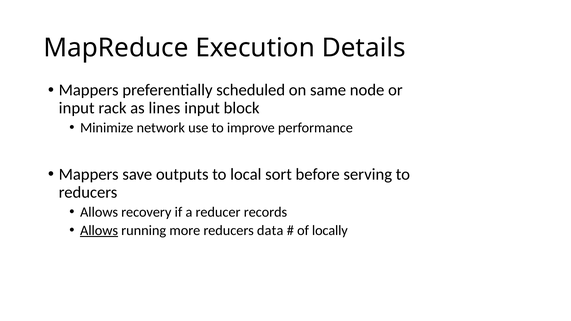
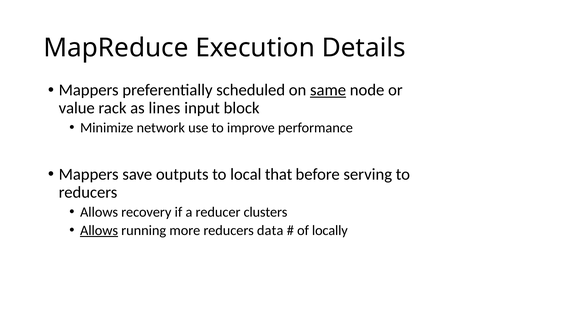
same underline: none -> present
input at (77, 108): input -> value
sort: sort -> that
records: records -> clusters
